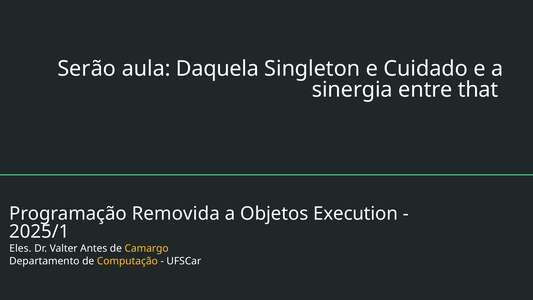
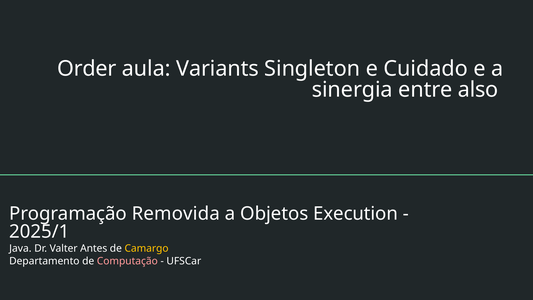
Serão: Serão -> Order
Daquela: Daquela -> Variants
that: that -> also
Eles: Eles -> Java
Computação colour: yellow -> pink
